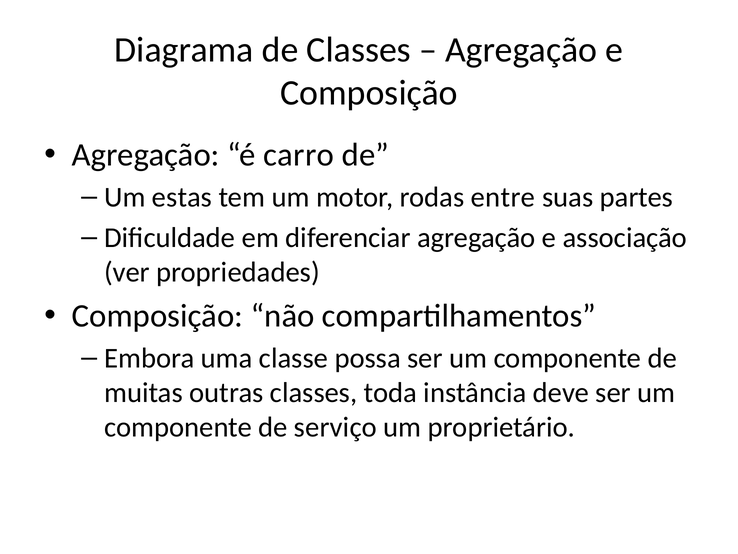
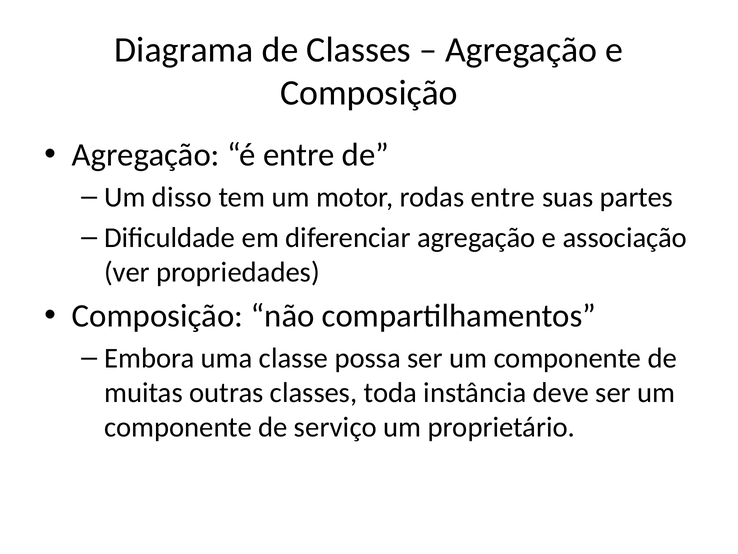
é carro: carro -> entre
estas: estas -> disso
